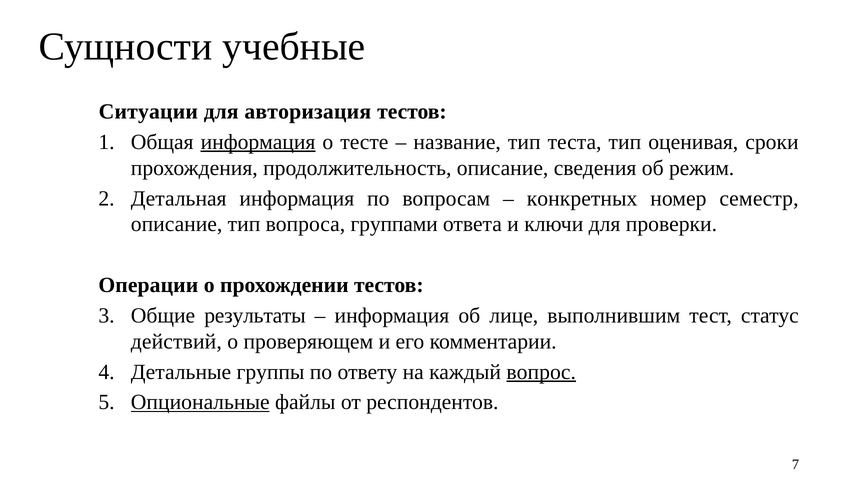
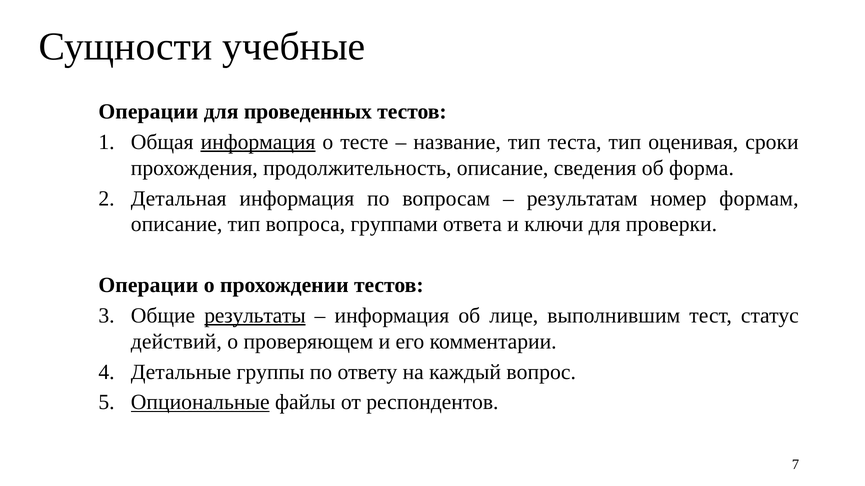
Ситуации at (148, 112): Ситуации -> Операции
авторизация: авторизация -> проведенных
режим: режим -> форма
конкретных: конкретных -> результатам
семестр: семестр -> формам
результаты underline: none -> present
вопрос underline: present -> none
